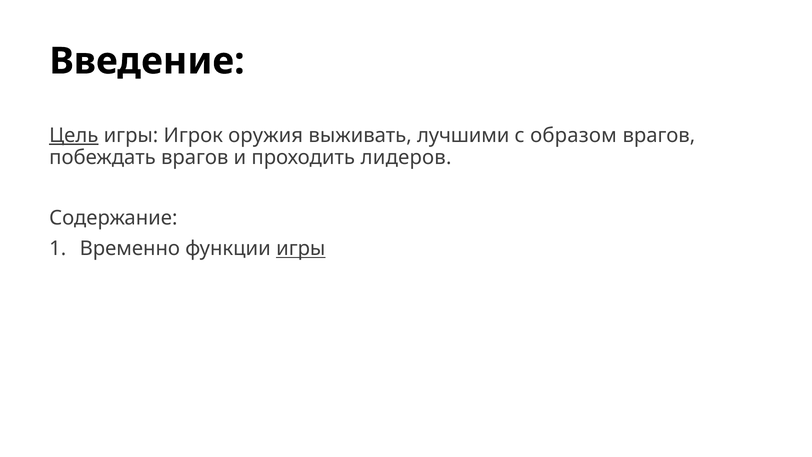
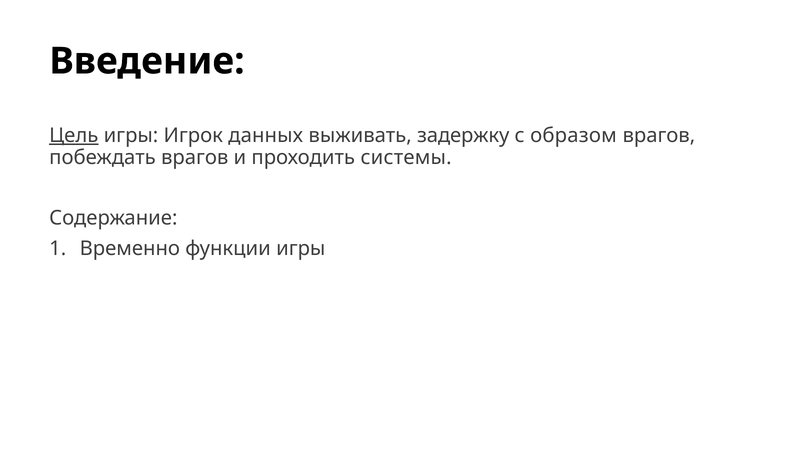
оружия: оружия -> данных
лучшими: лучшими -> задержку
лидеров: лидеров -> системы
игры at (301, 249) underline: present -> none
